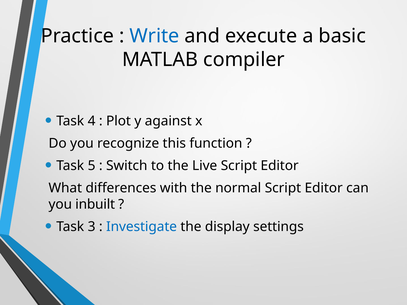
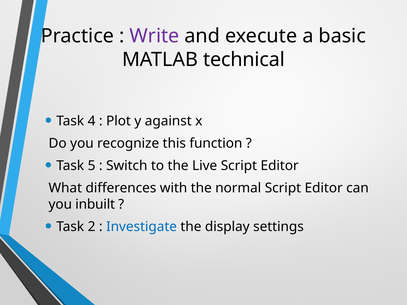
Write colour: blue -> purple
compiler: compiler -> technical
3: 3 -> 2
